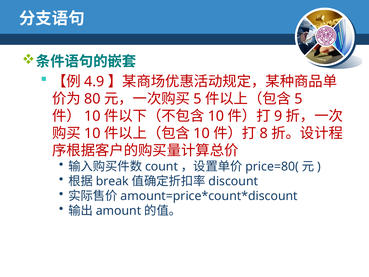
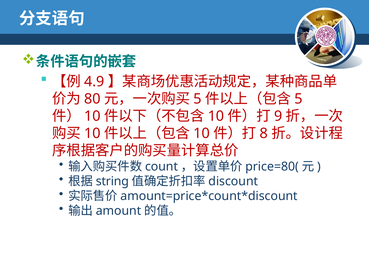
break: break -> string
